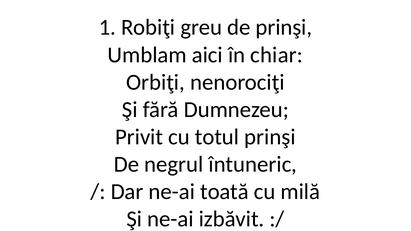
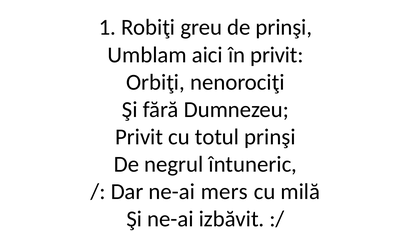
în chiar: chiar -> privit
toată: toată -> mers
